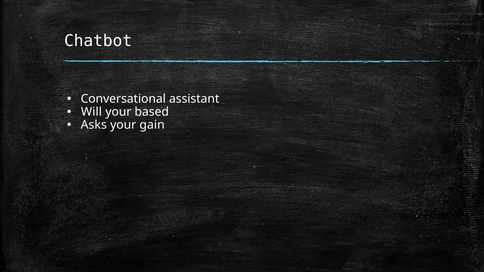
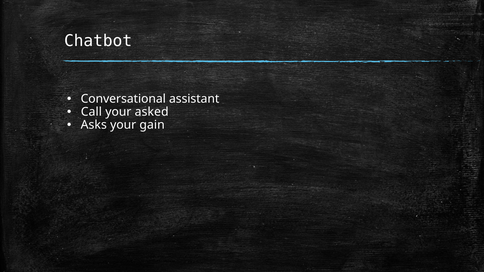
Will: Will -> Call
based: based -> asked
